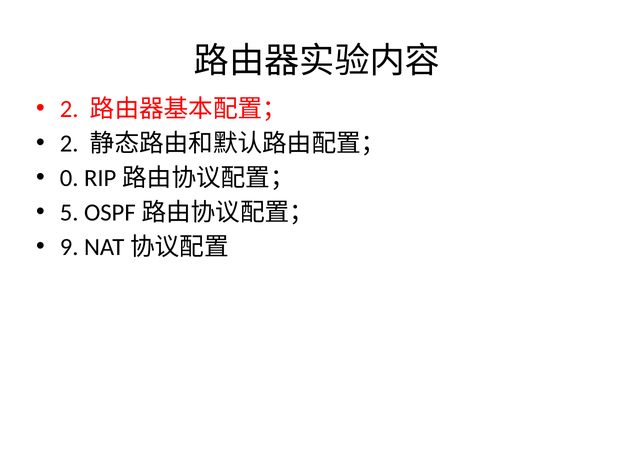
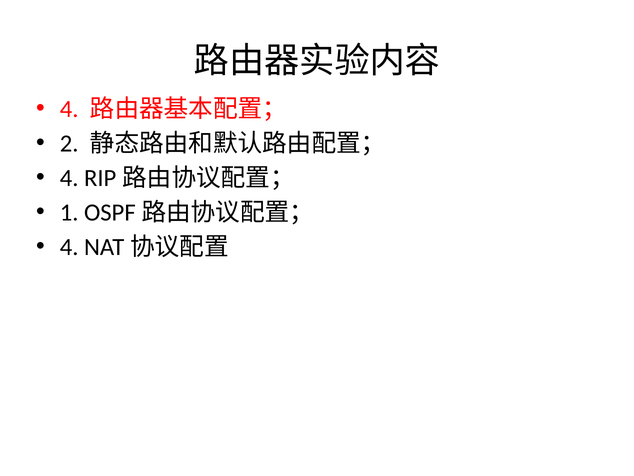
2 at (69, 109): 2 -> 4
0 at (69, 178): 0 -> 4
5: 5 -> 1
9 at (69, 247): 9 -> 4
